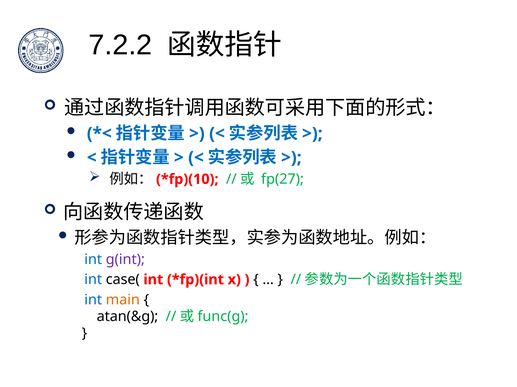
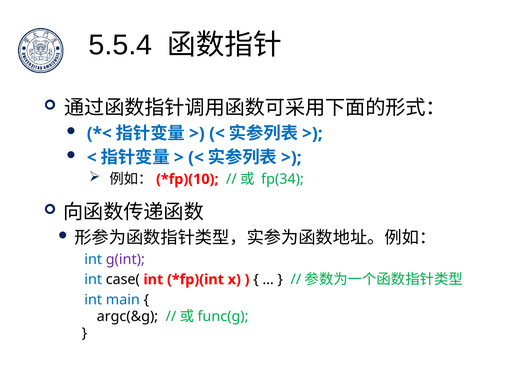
7.2.2: 7.2.2 -> 5.5.4
fp(27: fp(27 -> fp(34
main colour: orange -> blue
atan(&g: atan(&g -> argc(&g
